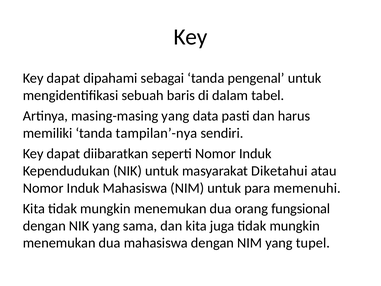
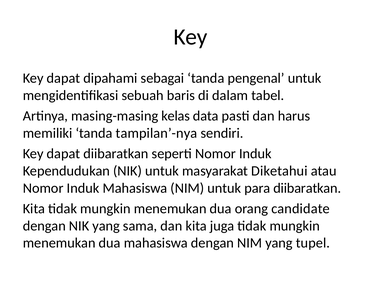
masing-masing yang: yang -> kelas
para memenuhi: memenuhi -> diibaratkan
fungsional: fungsional -> candidate
